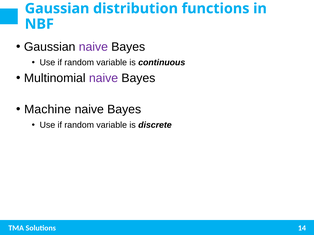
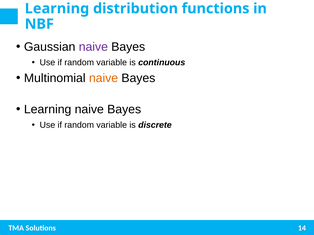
Gaussian at (57, 9): Gaussian -> Learning
naive at (104, 78) colour: purple -> orange
Machine at (48, 110): Machine -> Learning
